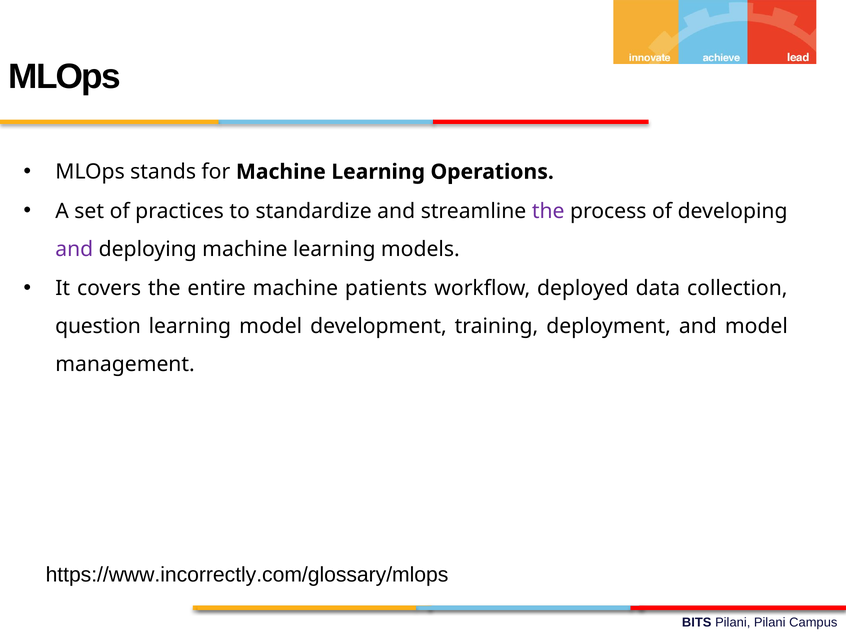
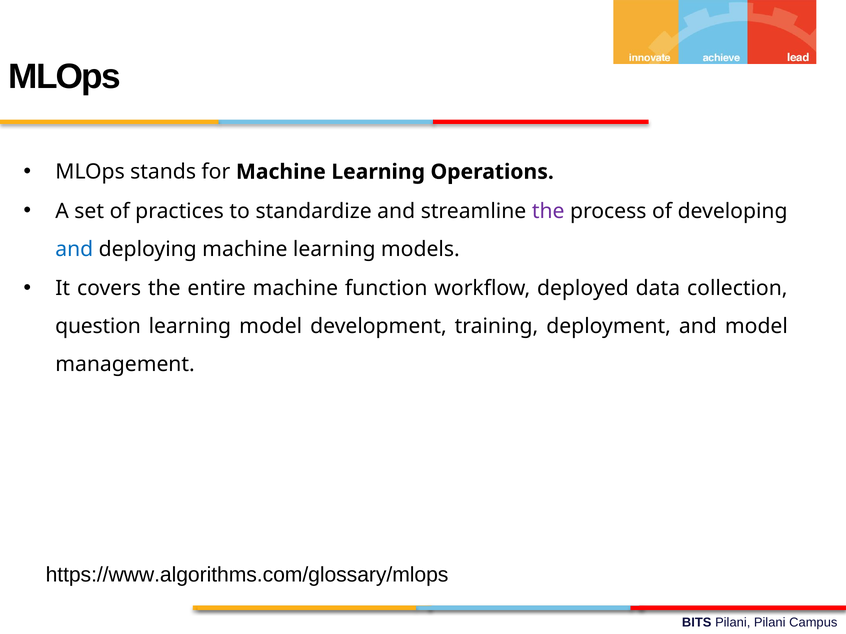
and at (74, 249) colour: purple -> blue
patients: patients -> function
https://www.incorrectly.com/glossary/mlops: https://www.incorrectly.com/glossary/mlops -> https://www.algorithms.com/glossary/mlops
